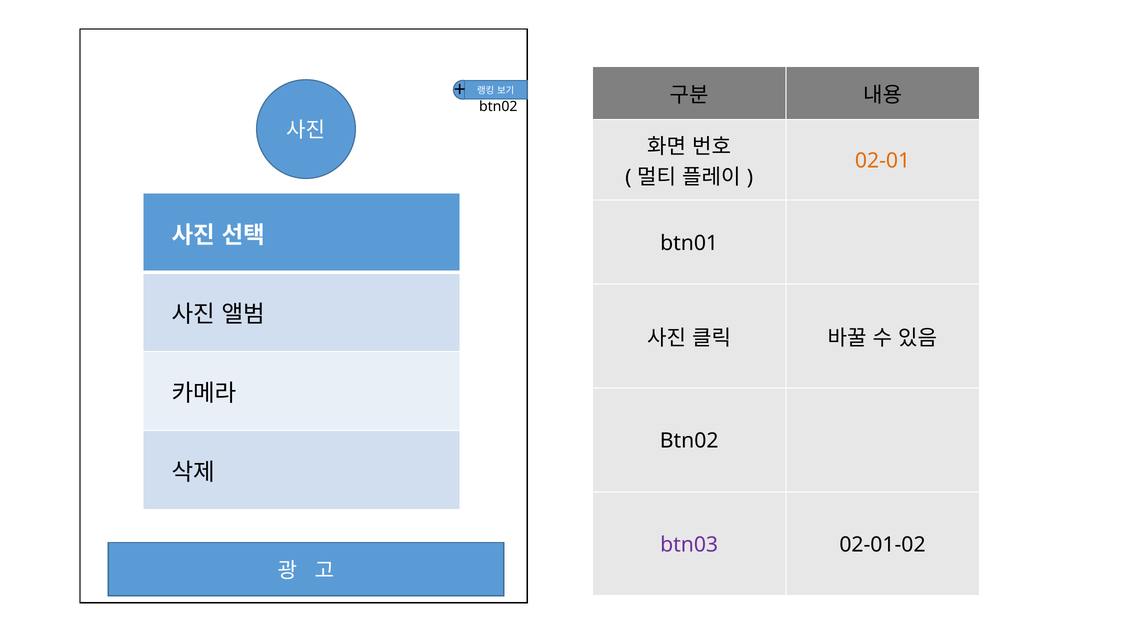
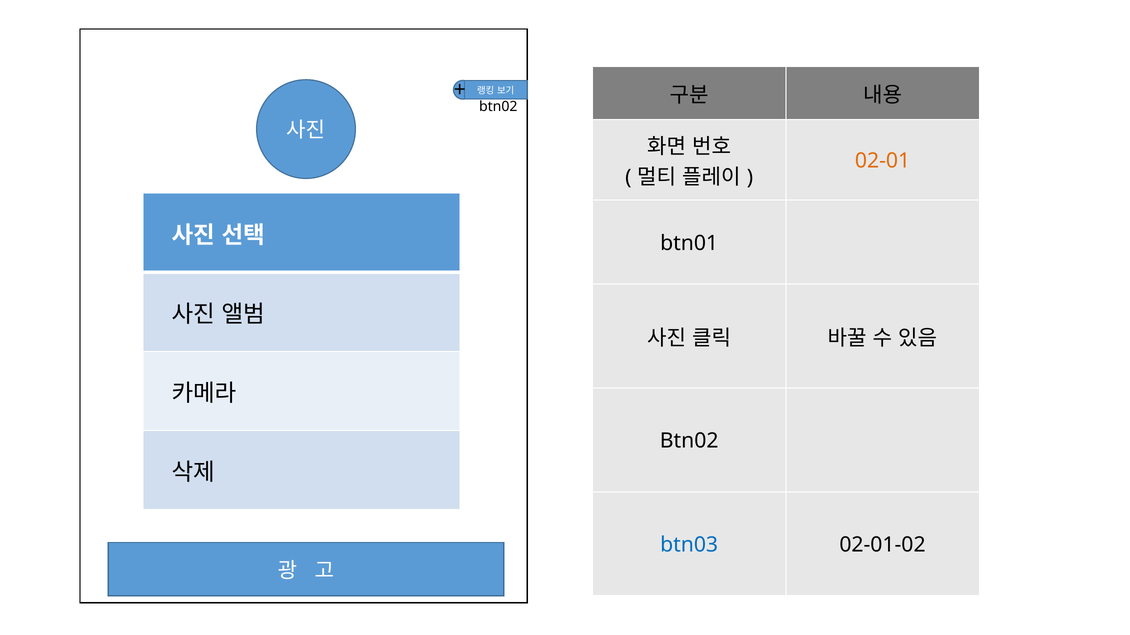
btn03 colour: purple -> blue
